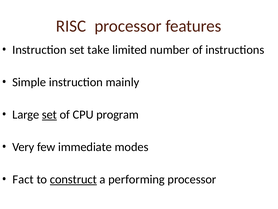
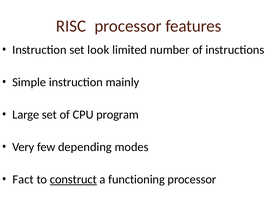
take: take -> look
set at (49, 114) underline: present -> none
immediate: immediate -> depending
performing: performing -> functioning
